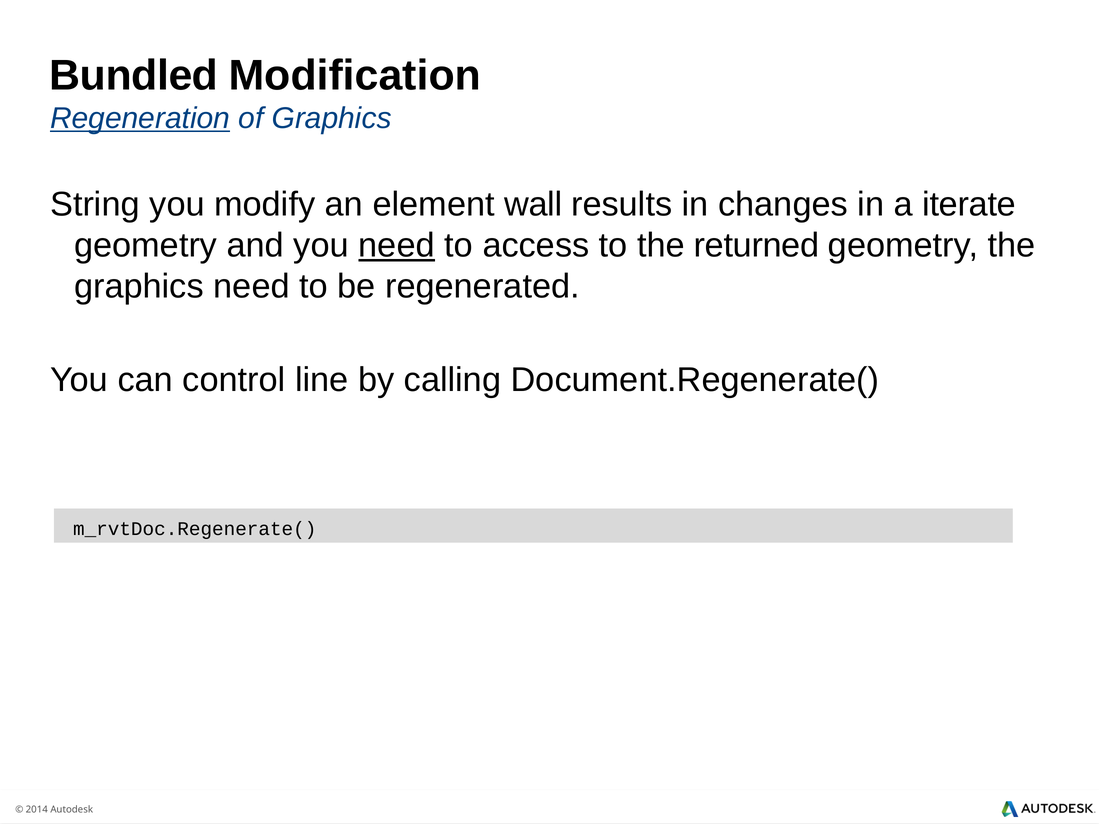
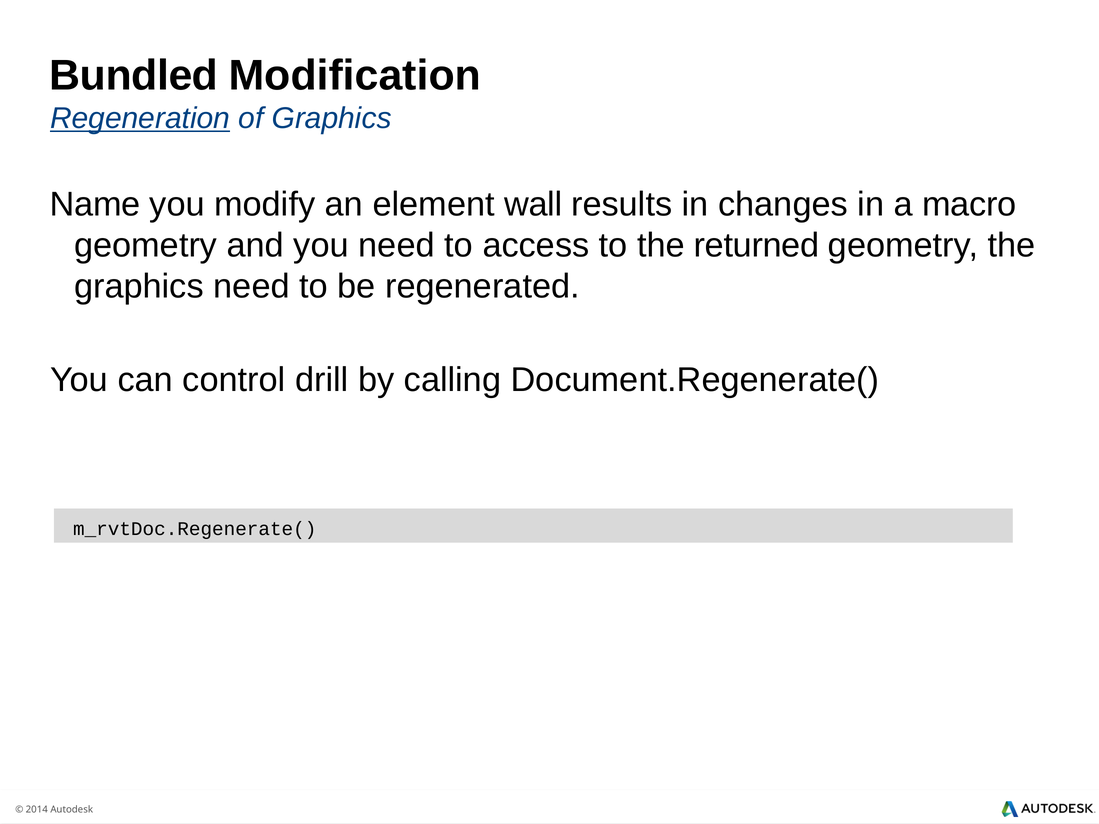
String: String -> Name
iterate: iterate -> macro
need at (397, 245) underline: present -> none
line: line -> drill
